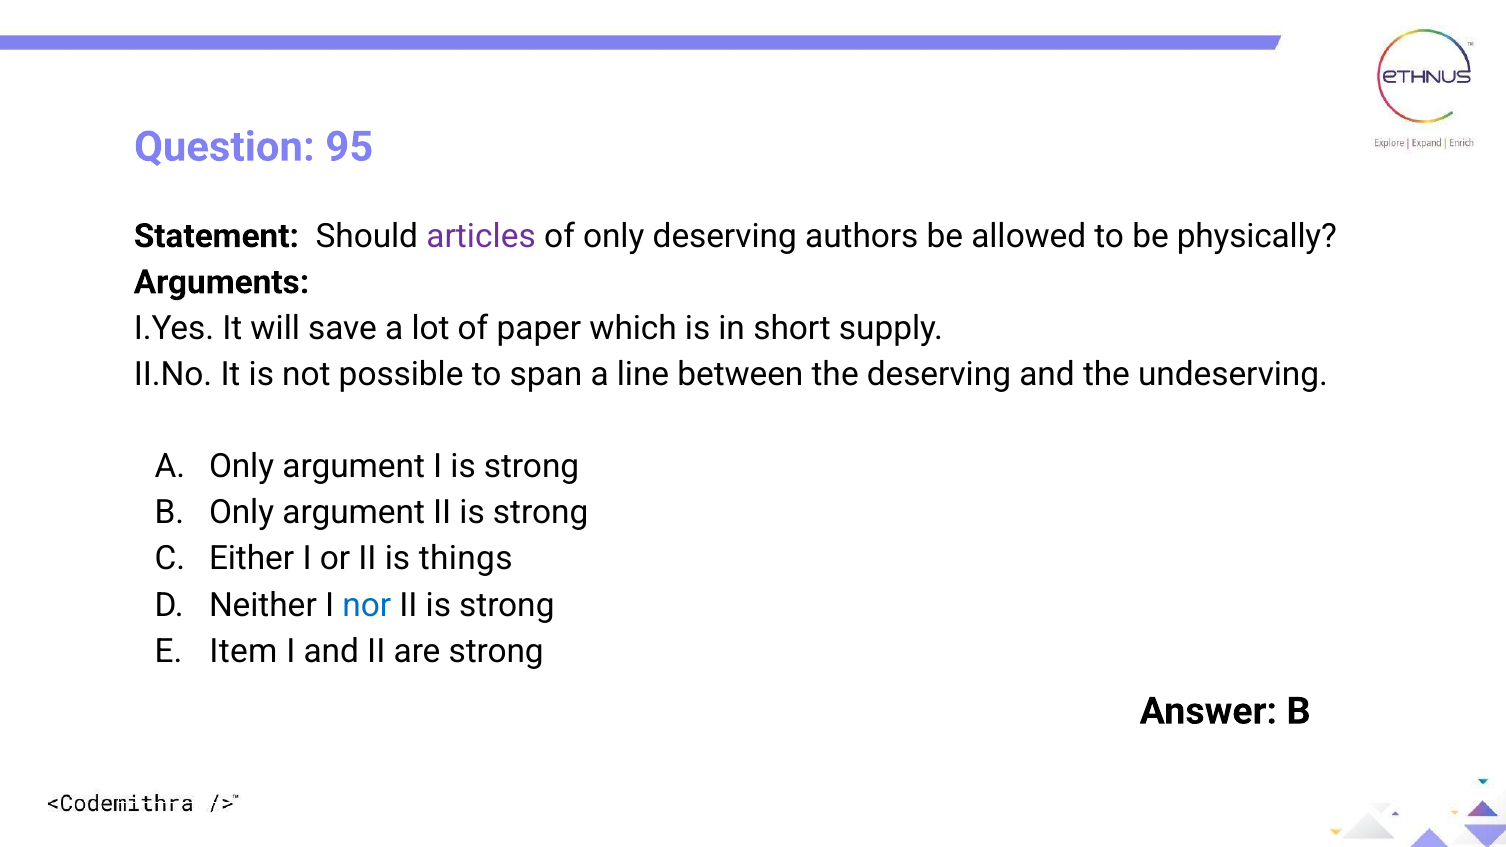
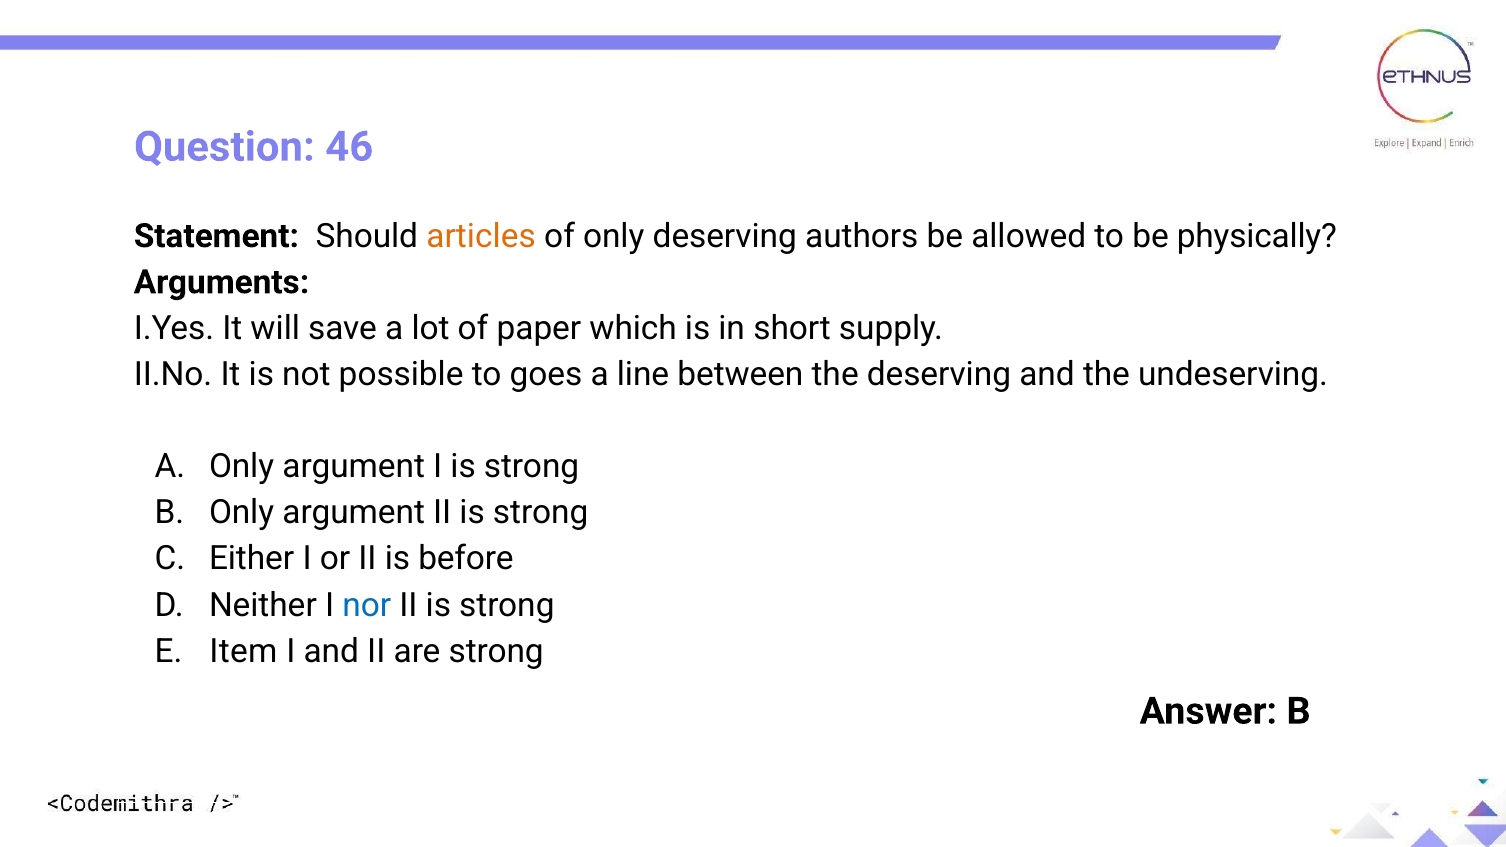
95: 95 -> 46
articles colour: purple -> orange
span: span -> goes
things: things -> before
